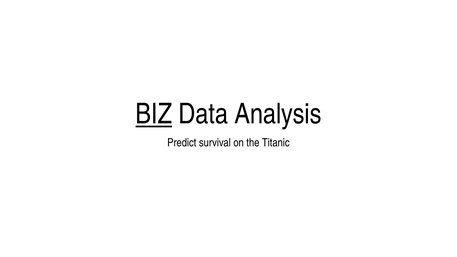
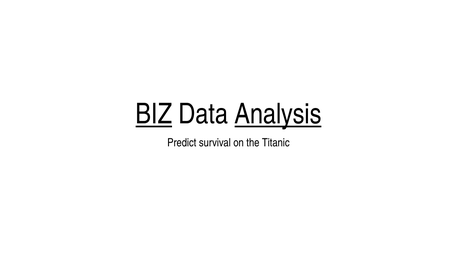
Analysis underline: none -> present
